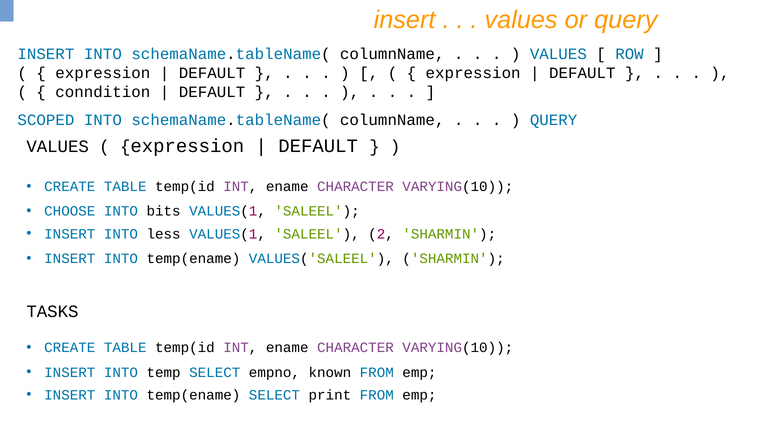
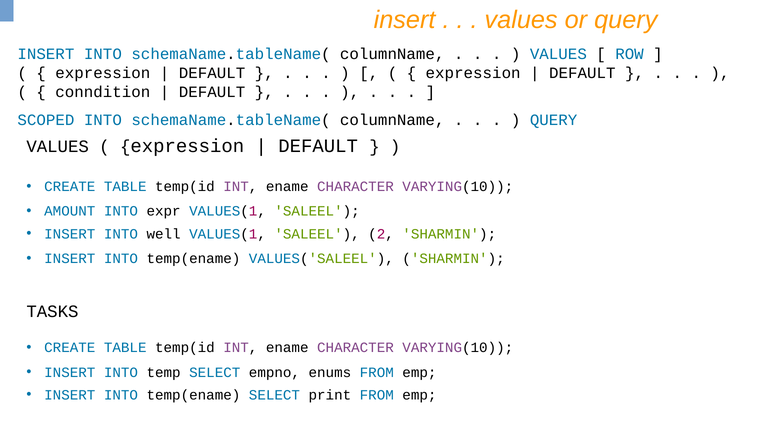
CHOOSE: CHOOSE -> AMOUNT
bits: bits -> expr
less: less -> well
known: known -> enums
